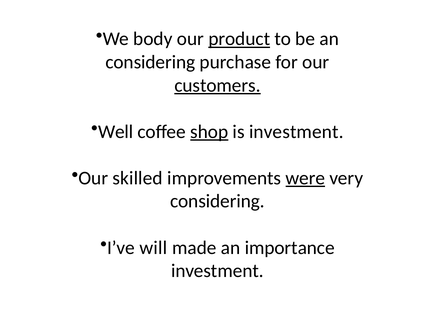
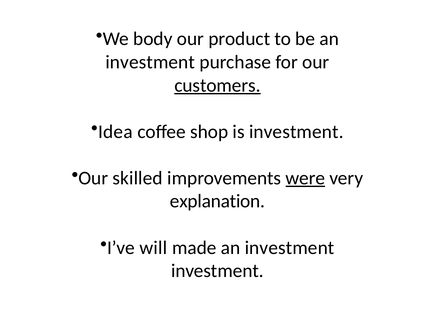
product underline: present -> none
considering at (150, 62): considering -> investment
Well: Well -> Idea
shop underline: present -> none
considering at (217, 201): considering -> explanation
made an importance: importance -> investment
